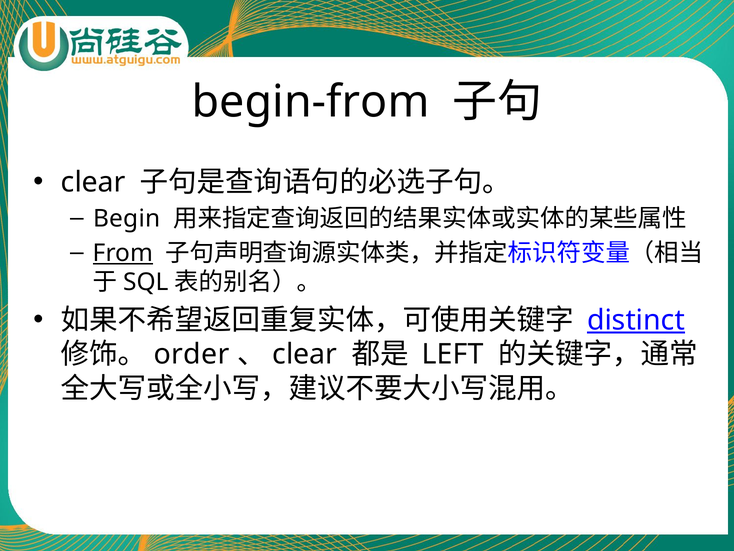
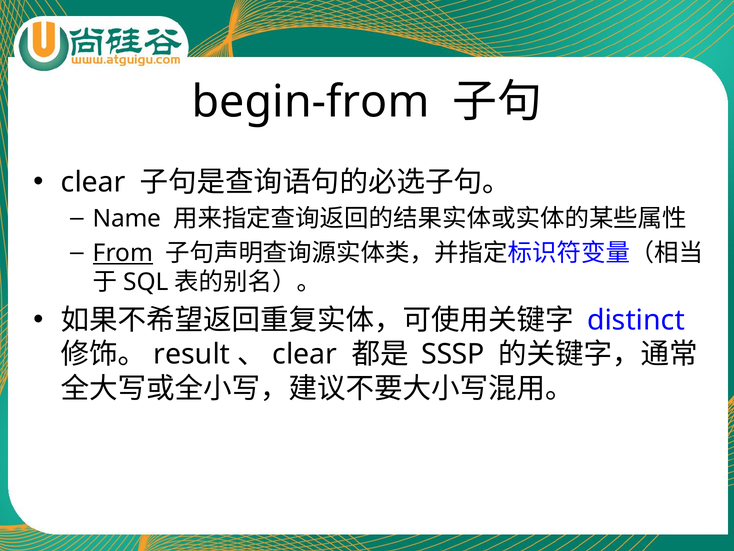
Begin: Begin -> Name
distinct underline: present -> none
order: order -> result
LEFT: LEFT -> SSSP
